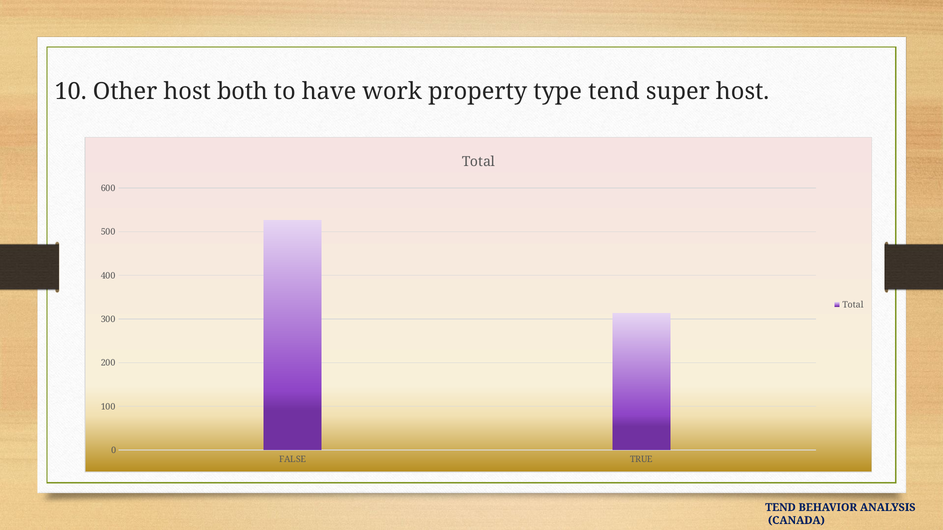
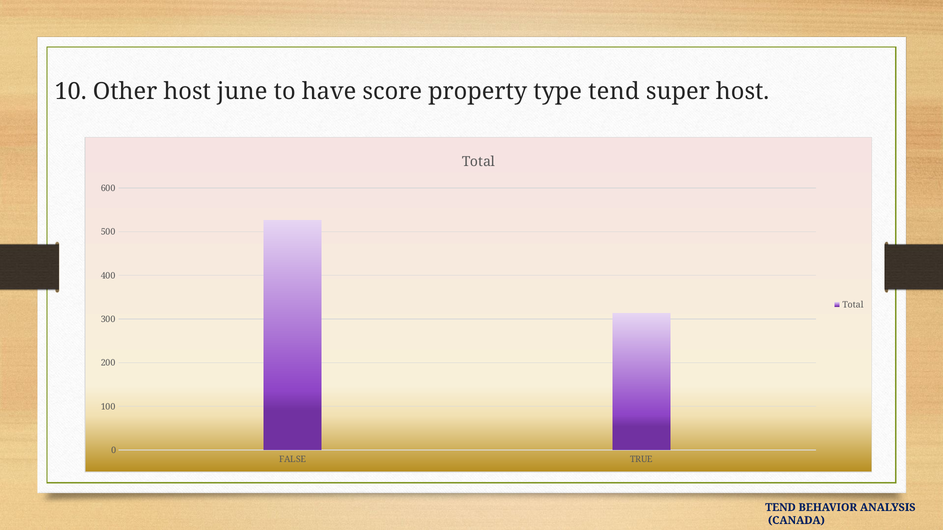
both: both -> june
work: work -> score
